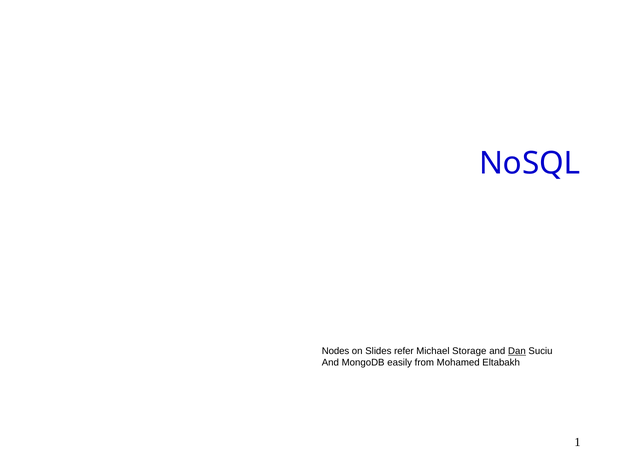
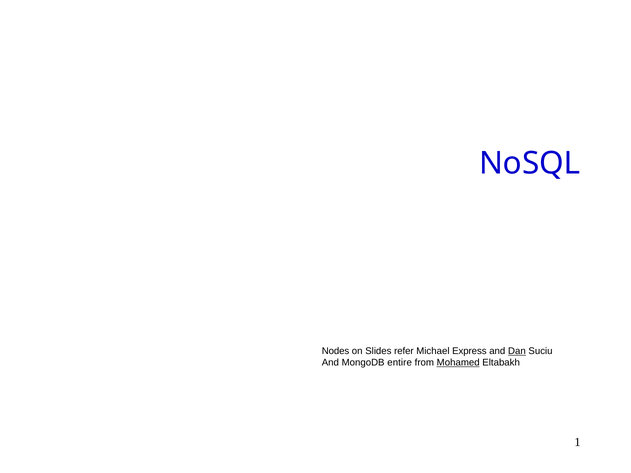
Storage: Storage -> Express
easily: easily -> entire
Mohamed underline: none -> present
